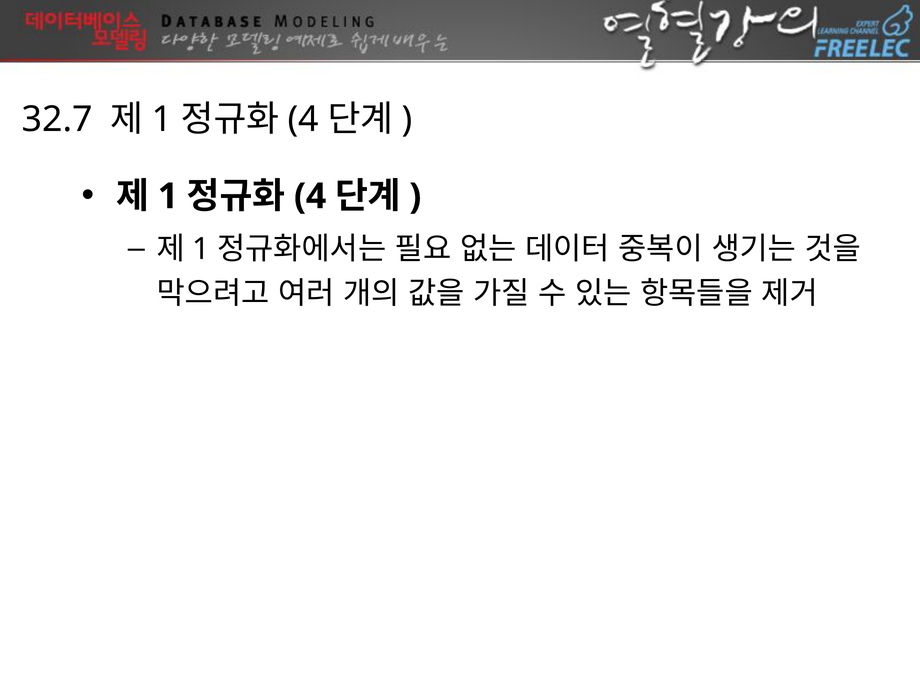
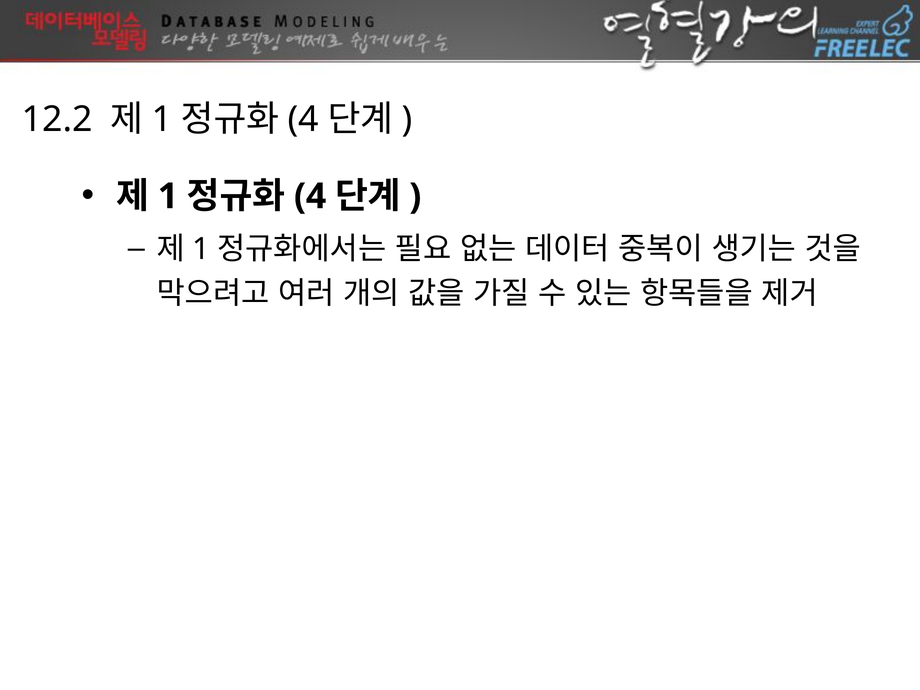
32.7: 32.7 -> 12.2
